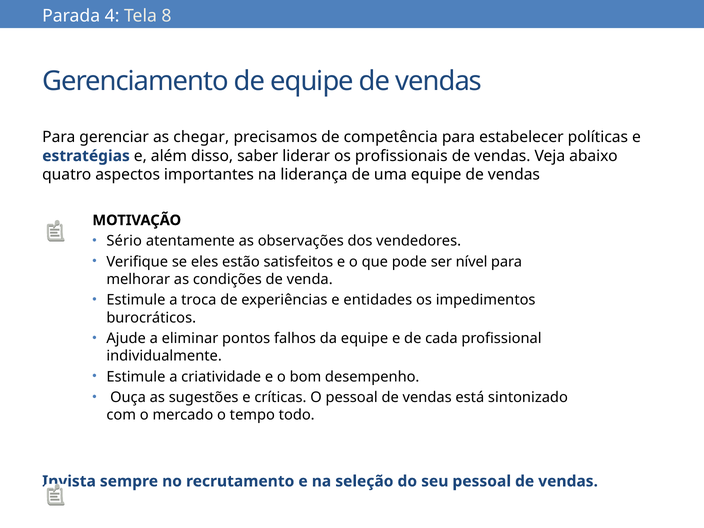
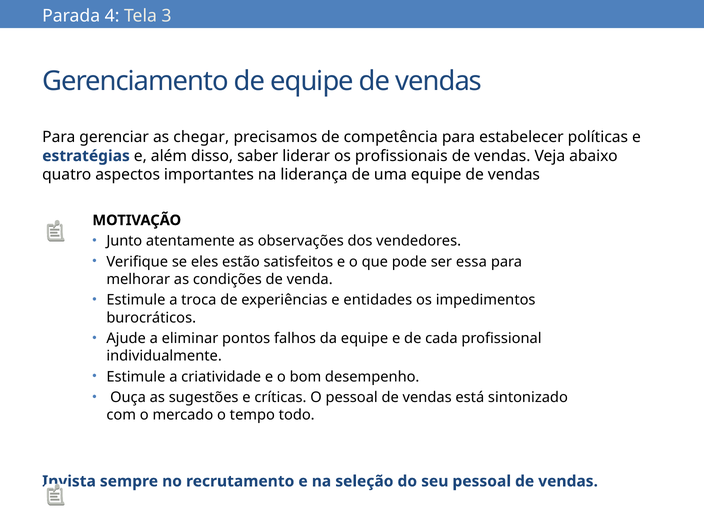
8: 8 -> 3
Sério: Sério -> Junto
nível: nível -> essa
